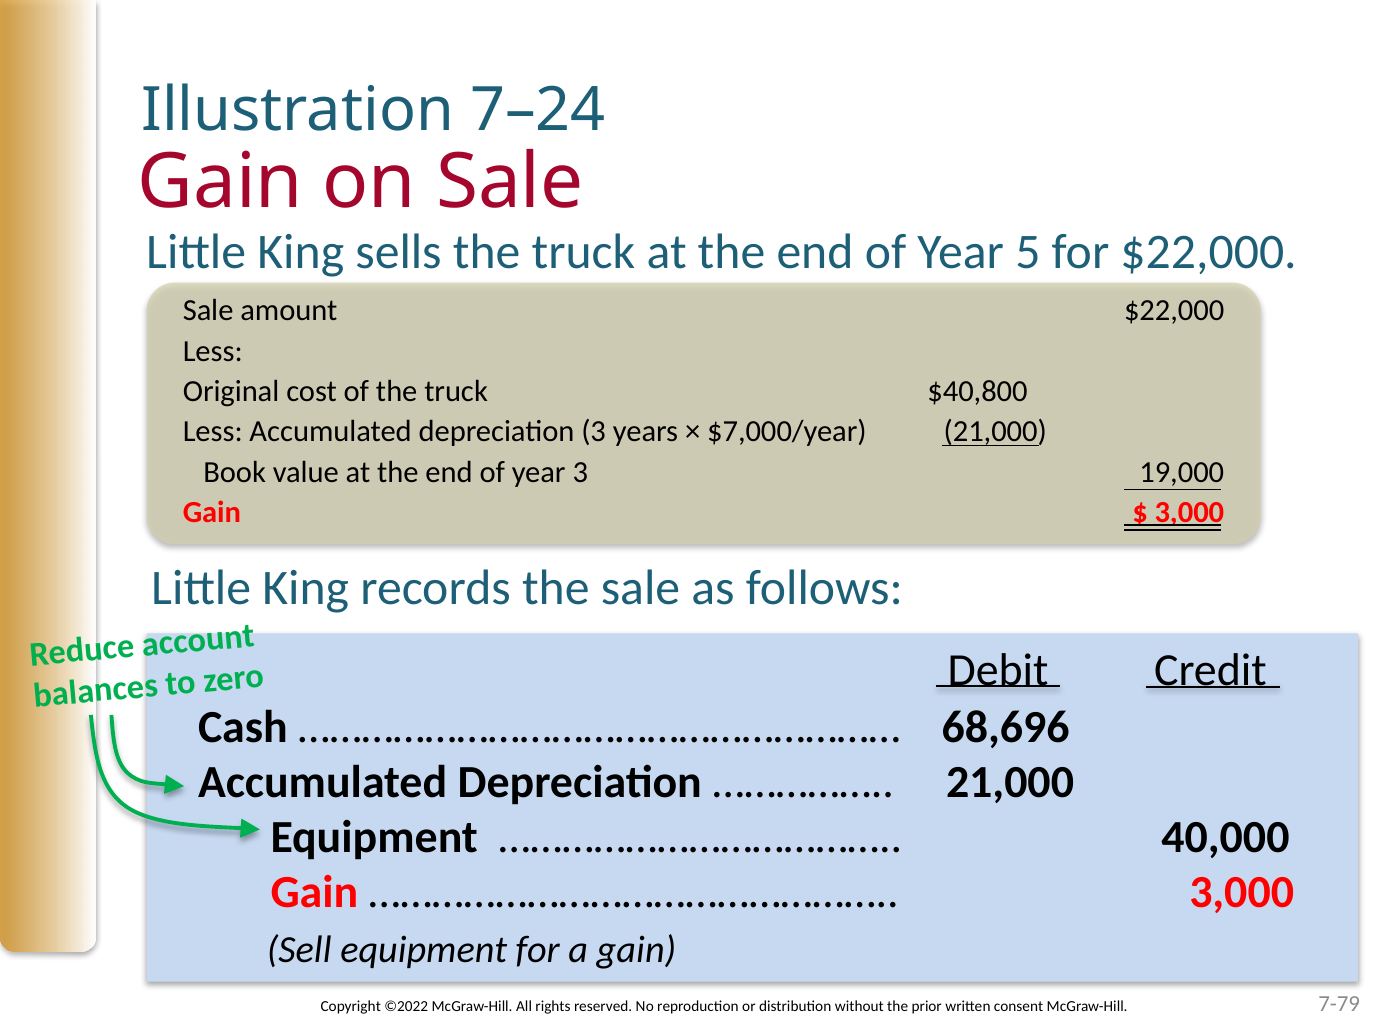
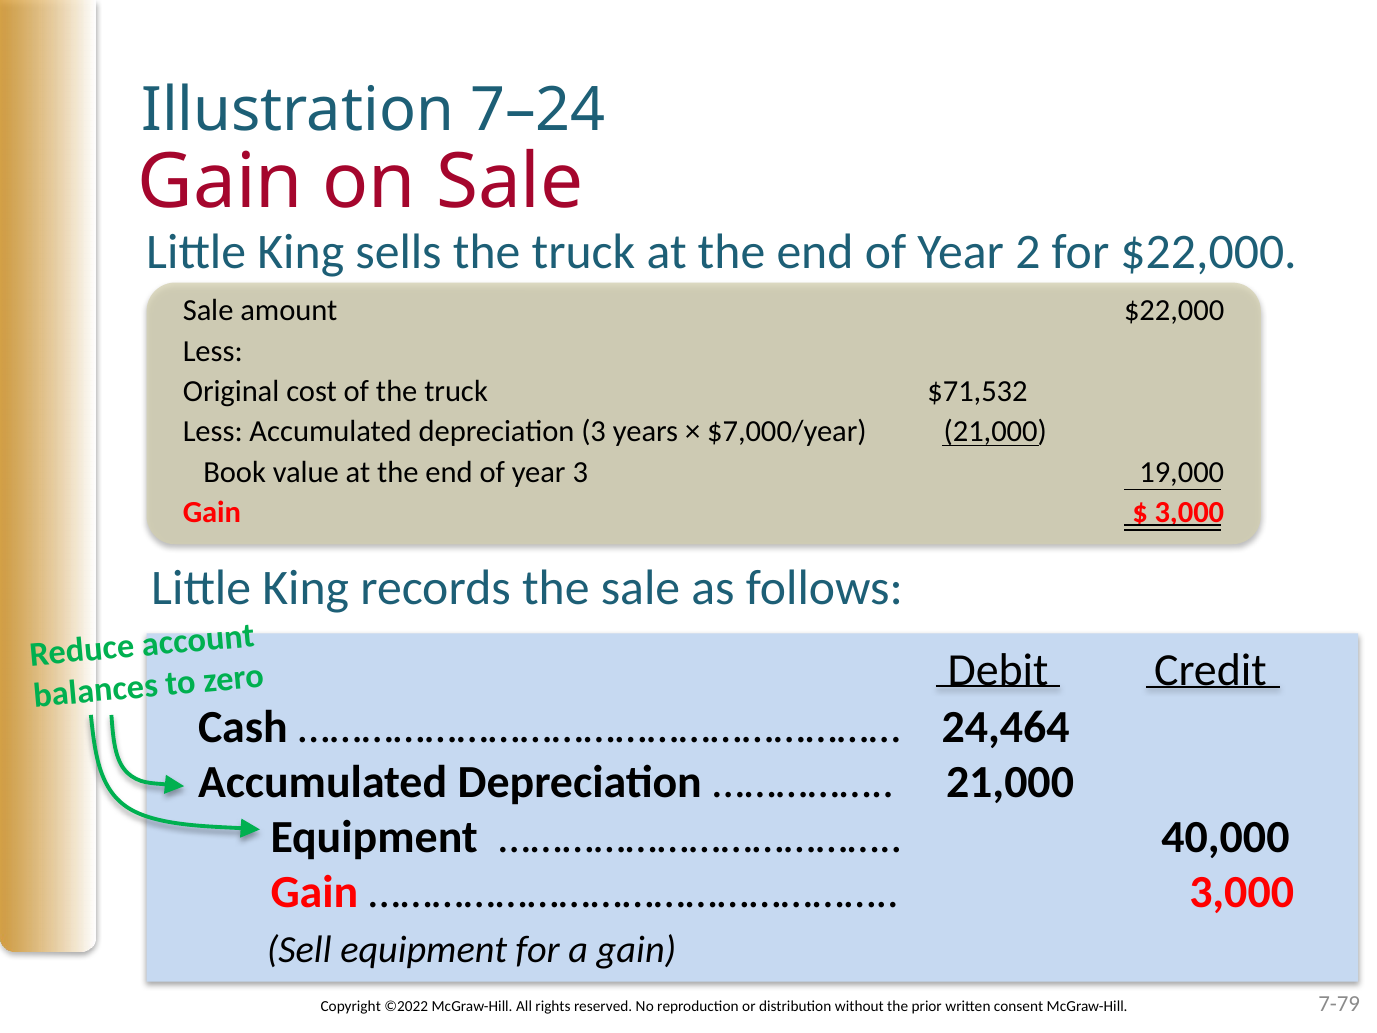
5: 5 -> 2
$40,800: $40,800 -> $71,532
68,696: 68,696 -> 24,464
